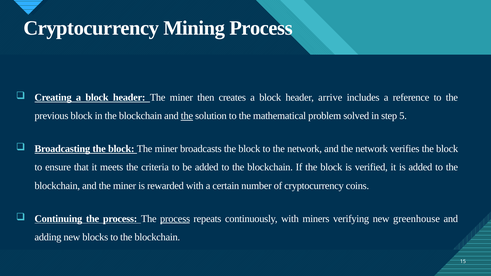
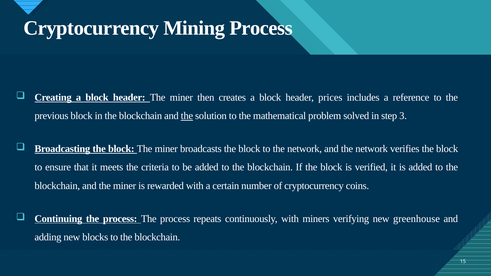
arrive: arrive -> prices
5: 5 -> 3
process at (175, 219) underline: present -> none
